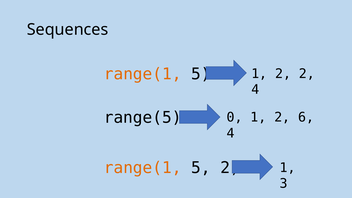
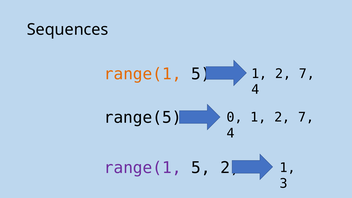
2 at (307, 74): 2 -> 7
0 1 2 6: 6 -> 7
range(1 at (143, 168) colour: orange -> purple
